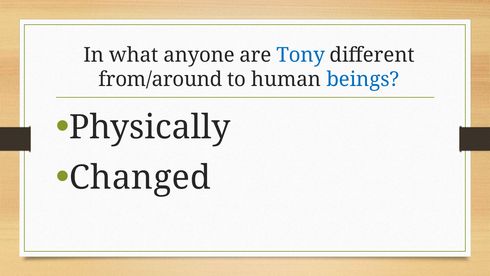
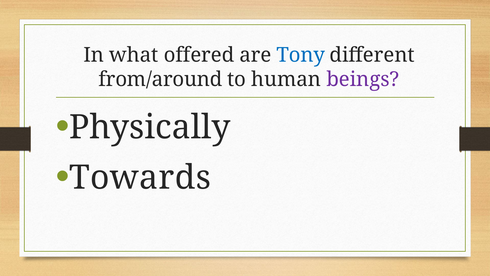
anyone: anyone -> offered
beings colour: blue -> purple
Changed: Changed -> Towards
